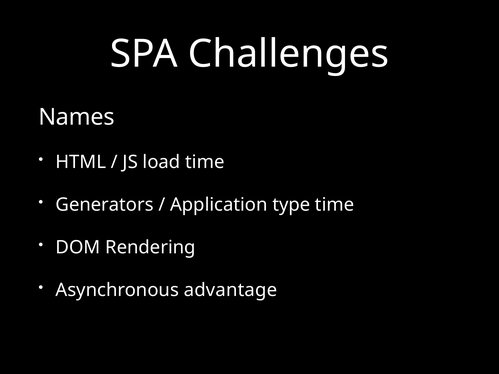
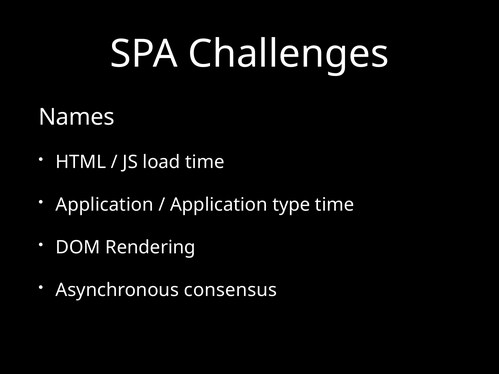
Generators at (105, 205): Generators -> Application
advantage: advantage -> consensus
